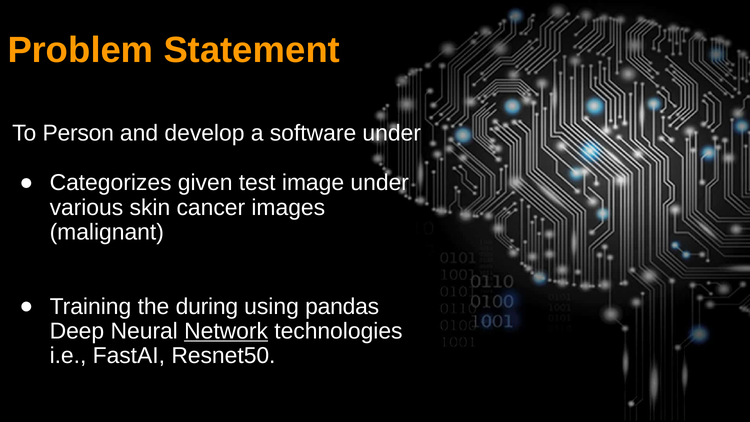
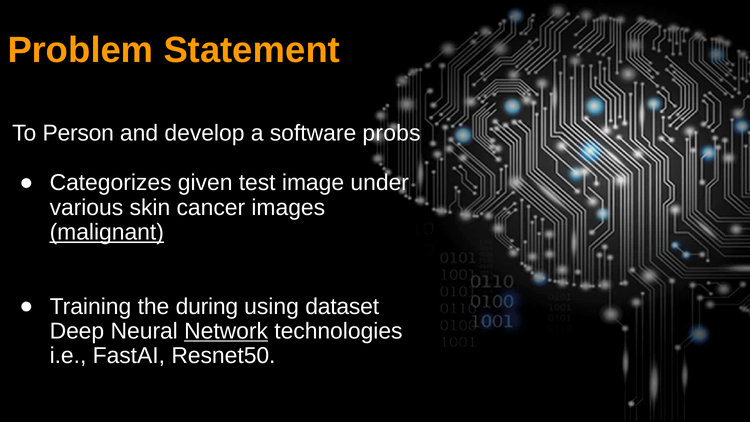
software under: under -> probs
malignant underline: none -> present
pandas: pandas -> dataset
